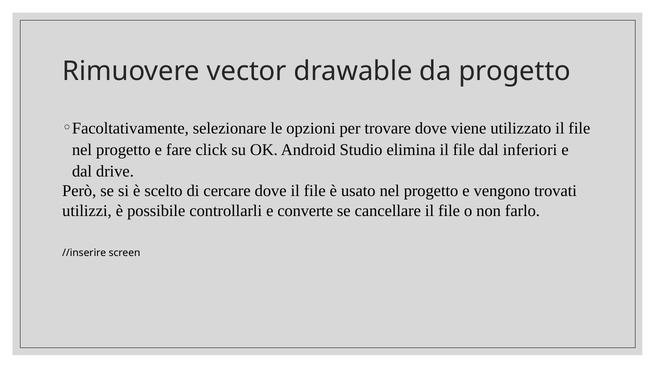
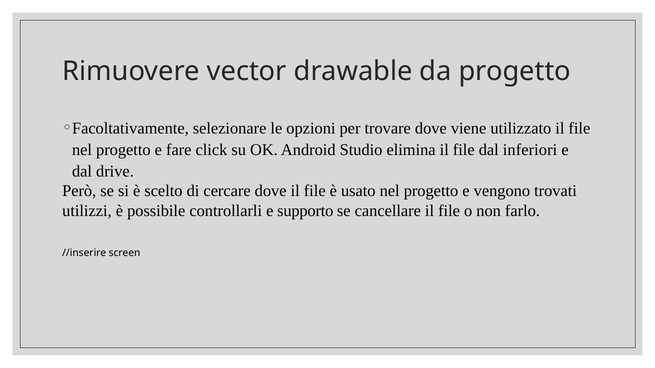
converte: converte -> supporto
